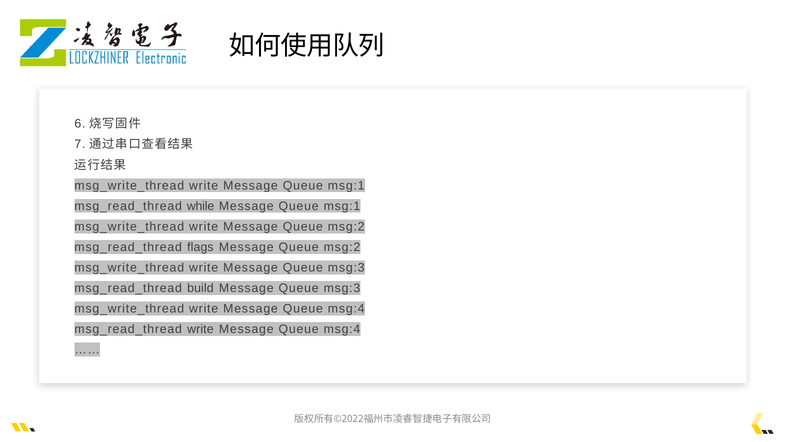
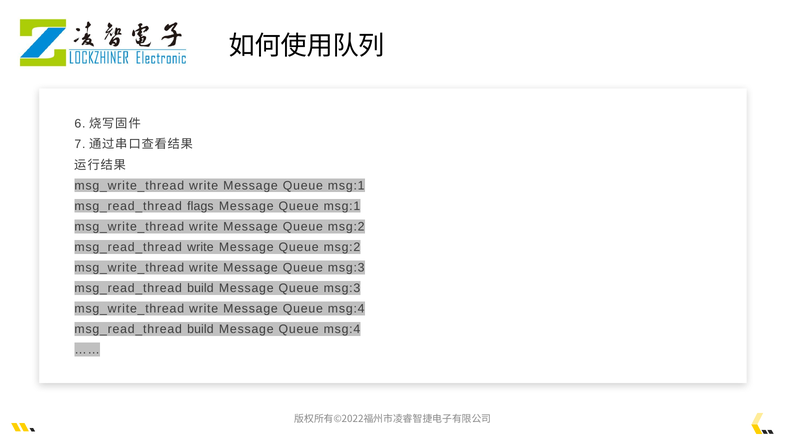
while: while -> flags
msg_read_thread flags: flags -> write
write at (200, 329): write -> build
